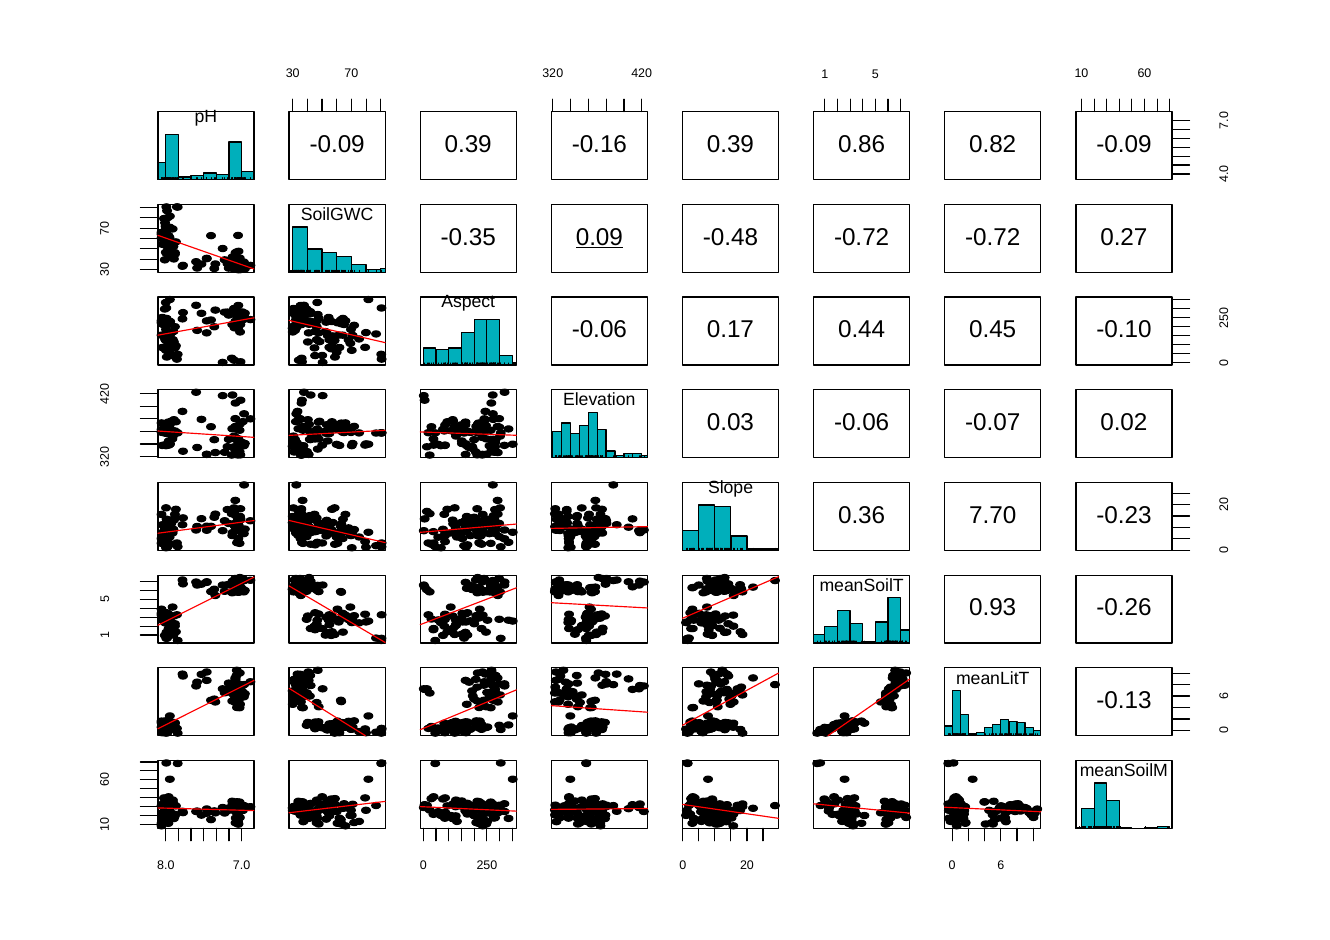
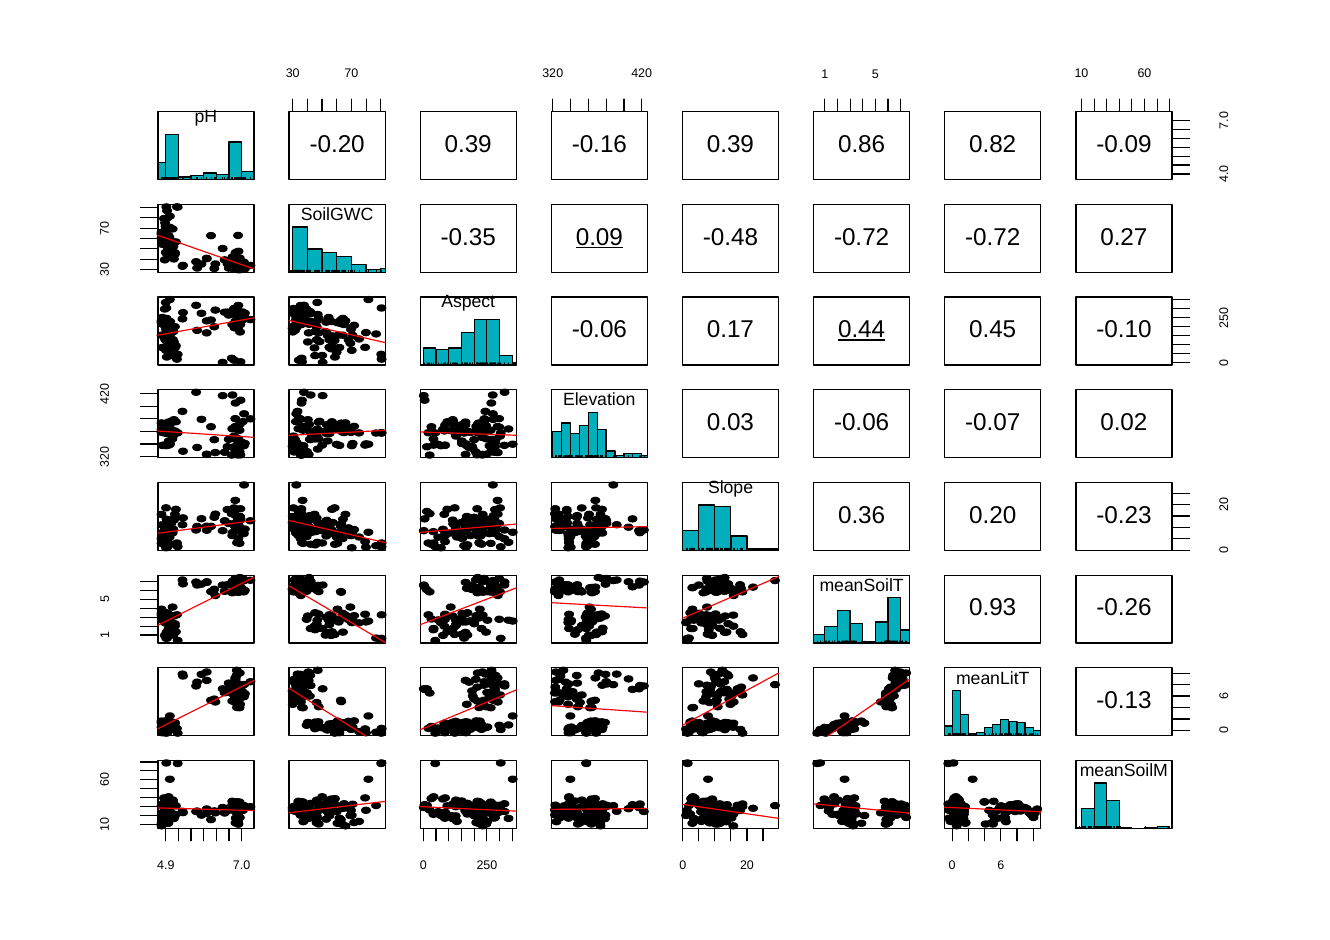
-0.09 at (337, 144): -0.09 -> -0.20
0.44 underline: none -> present
7.70: 7.70 -> 0.20
8.0: 8.0 -> 4.9
